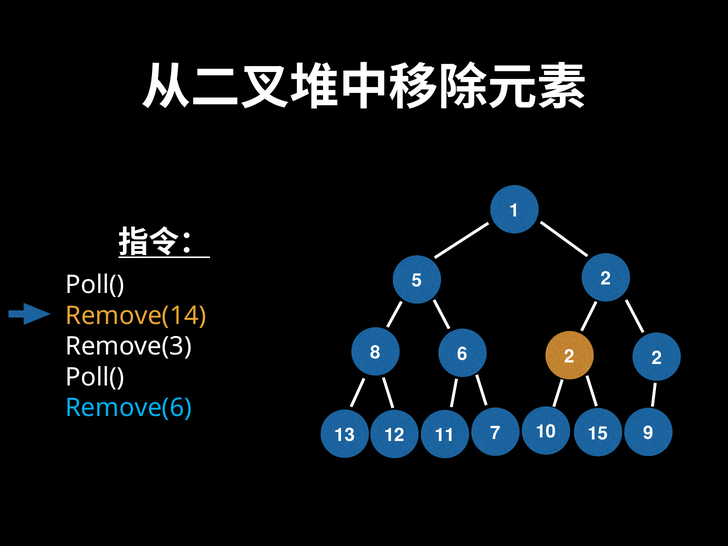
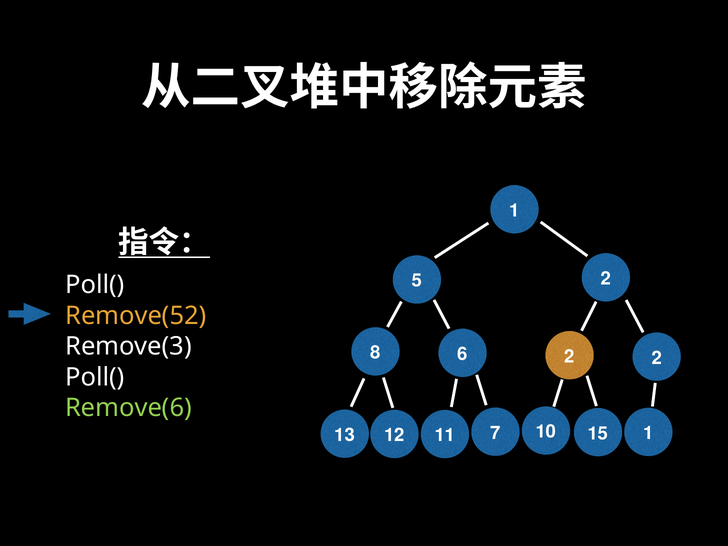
Remove(14: Remove(14 -> Remove(52
Remove(6 colour: light blue -> light green
15 9: 9 -> 1
